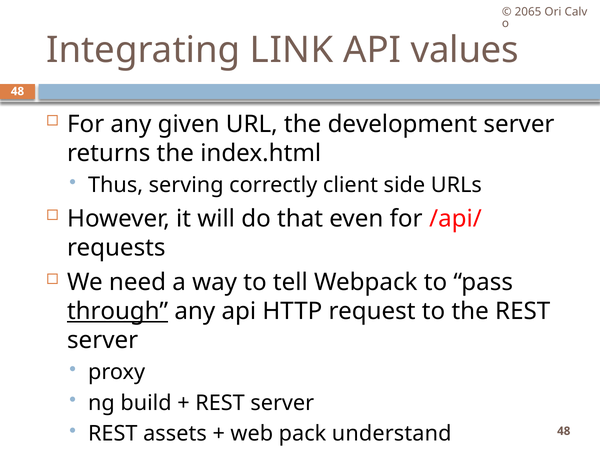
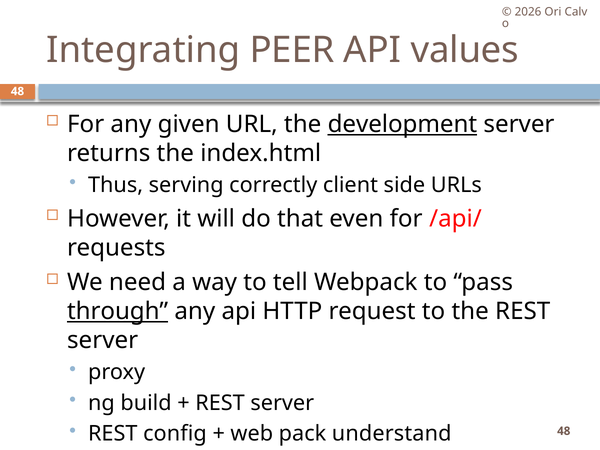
2065: 2065 -> 2026
LINK: LINK -> PEER
development underline: none -> present
assets: assets -> config
